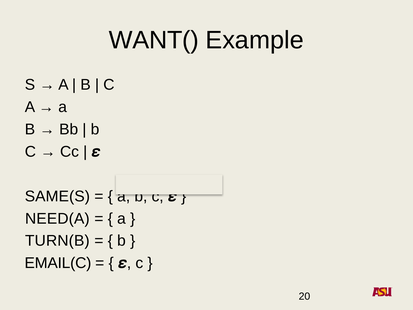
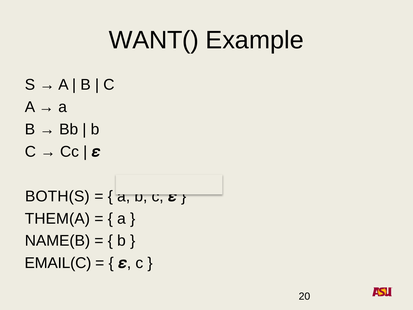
SAME(S: SAME(S -> BOTH(S
NEED(A: NEED(A -> THEM(A
TURN(B: TURN(B -> NAME(B
